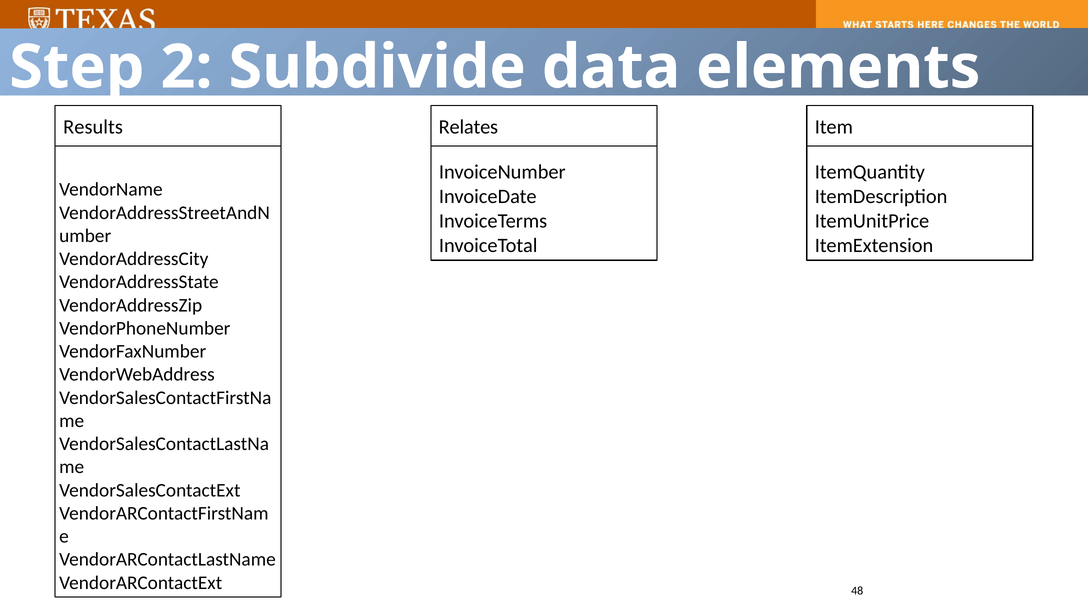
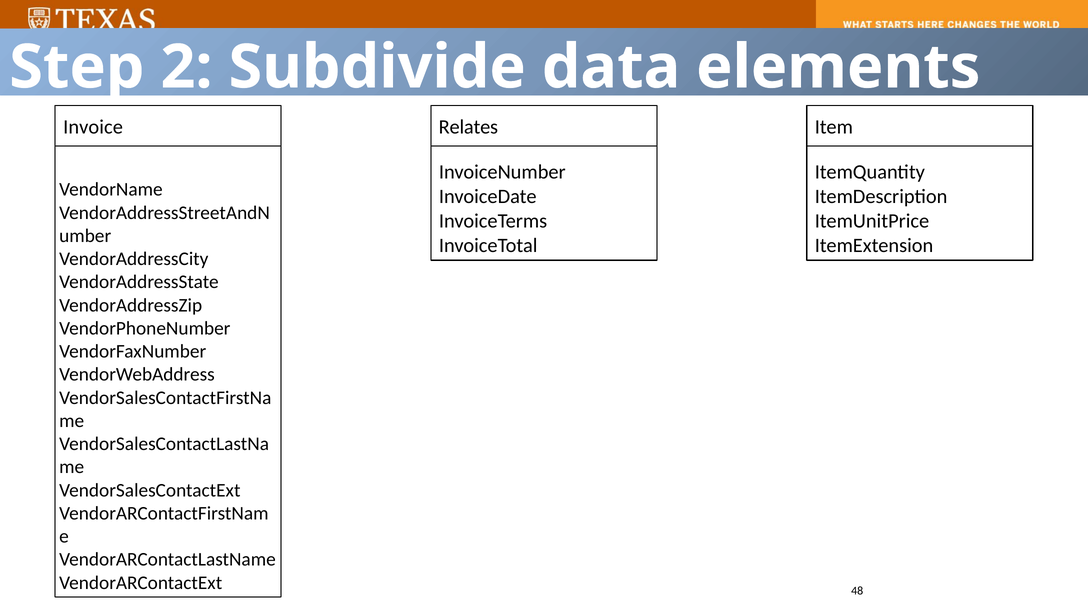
Results: Results -> Invoice
